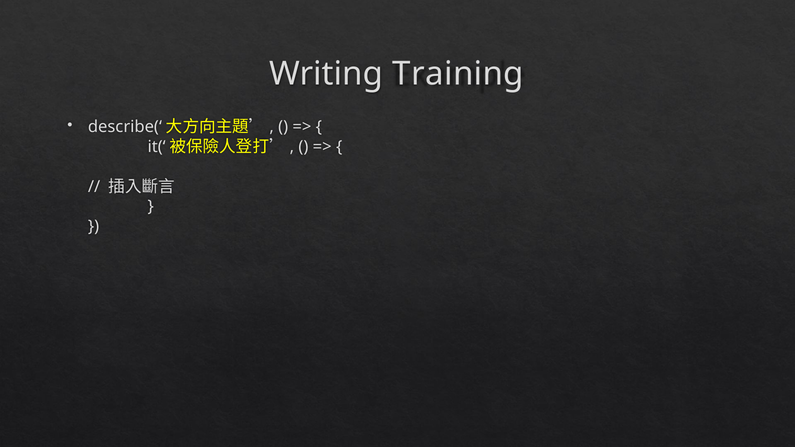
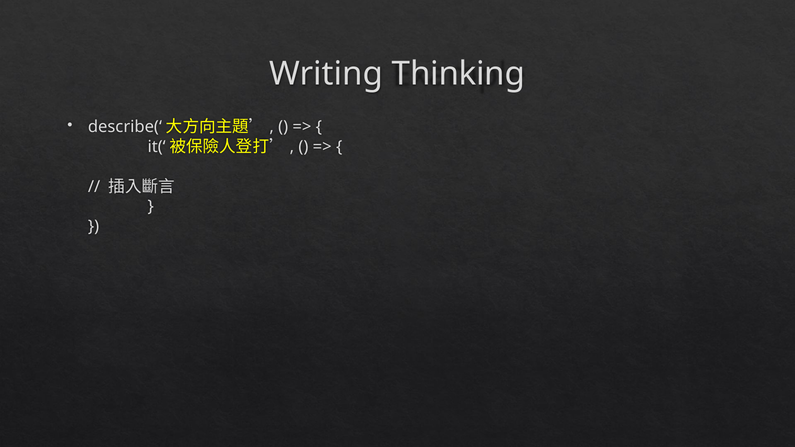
Training: Training -> Thinking
